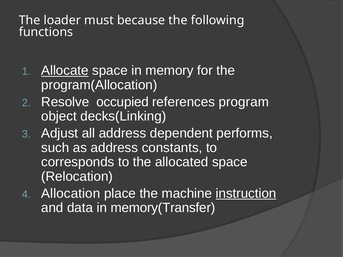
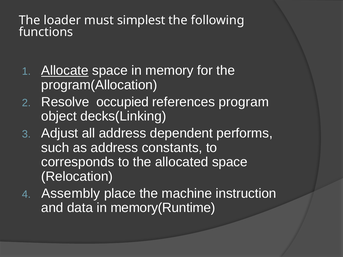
because: because -> simplest
Allocation: Allocation -> Assembly
instruction underline: present -> none
memory(Transfer: memory(Transfer -> memory(Runtime
